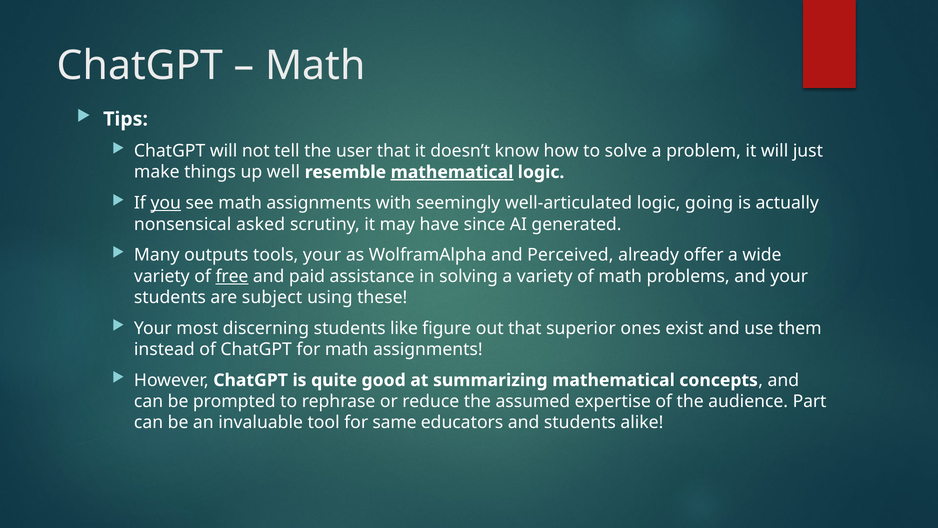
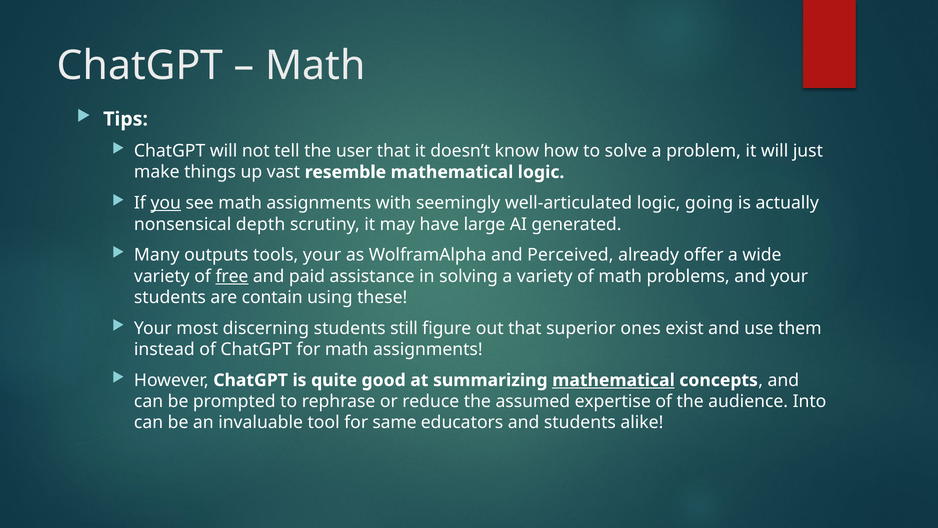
well: well -> vast
mathematical at (452, 172) underline: present -> none
asked: asked -> depth
since: since -> large
subject: subject -> contain
like: like -> still
mathematical at (613, 380) underline: none -> present
Part: Part -> Into
